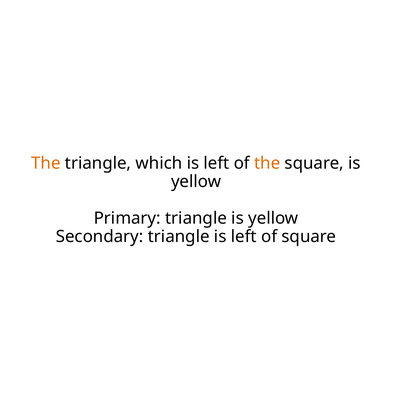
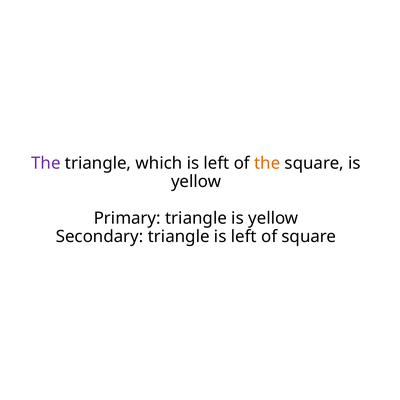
The at (46, 163) colour: orange -> purple
